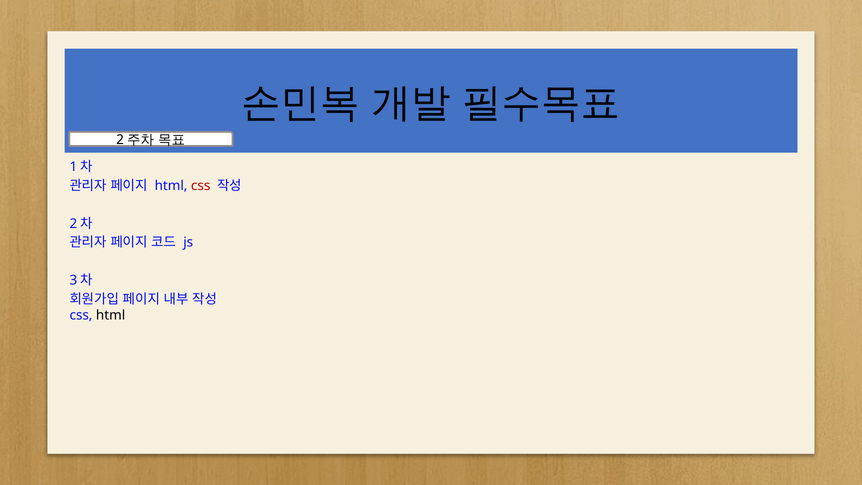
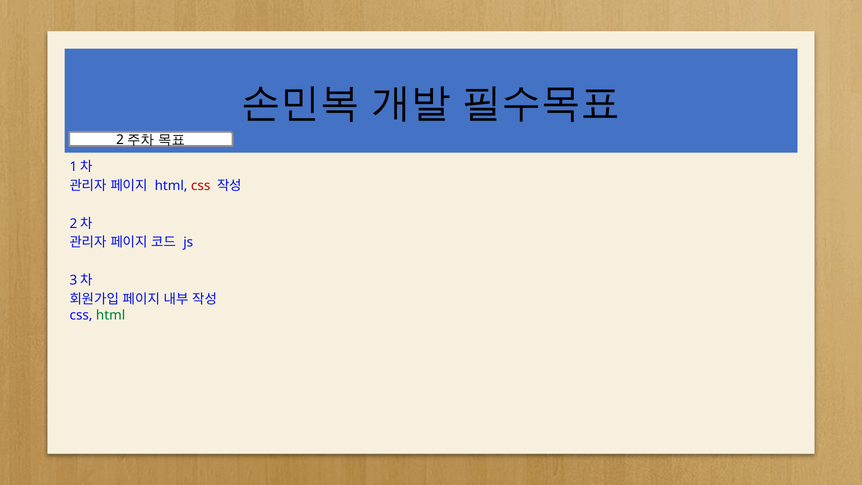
html at (111, 315) colour: black -> green
